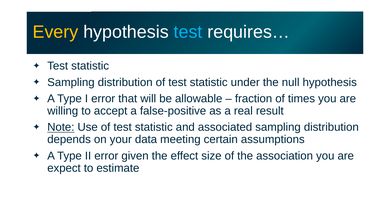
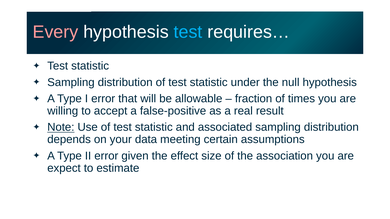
Every colour: yellow -> pink
